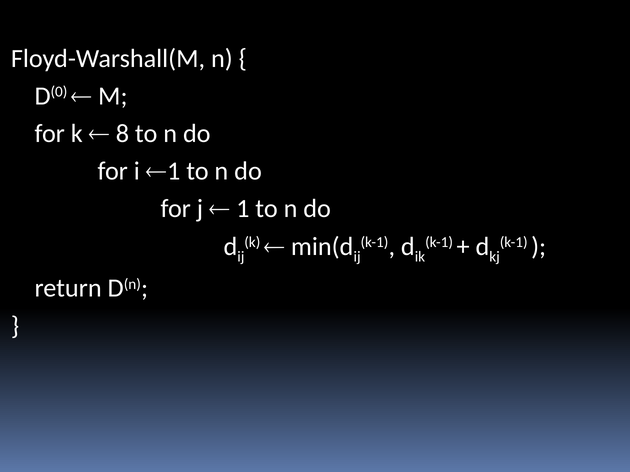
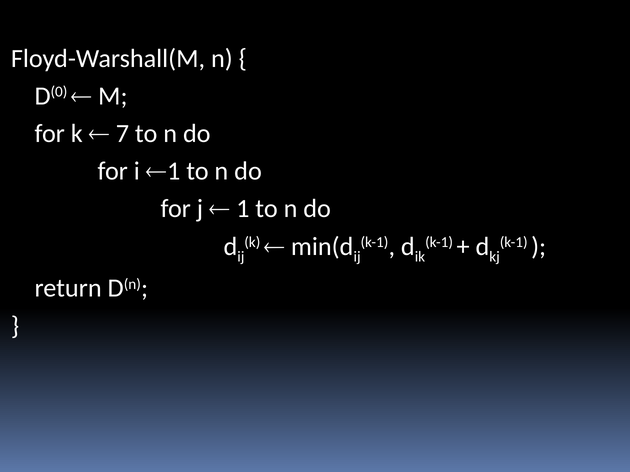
8: 8 -> 7
